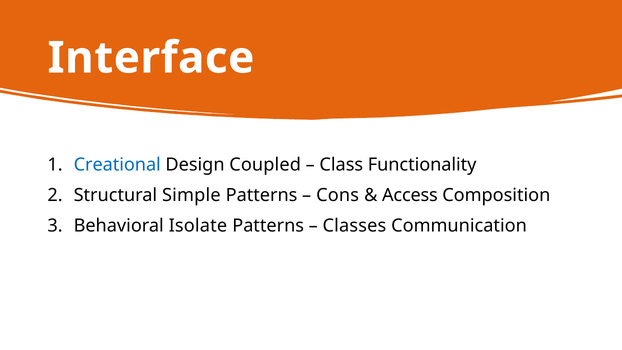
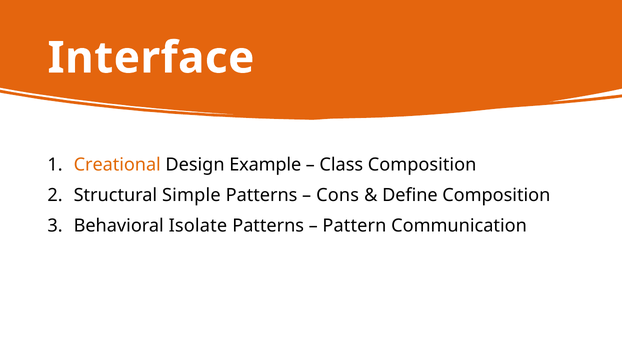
Creational colour: blue -> orange
Coupled: Coupled -> Example
Class Functionality: Functionality -> Composition
Access: Access -> Define
Classes: Classes -> Pattern
